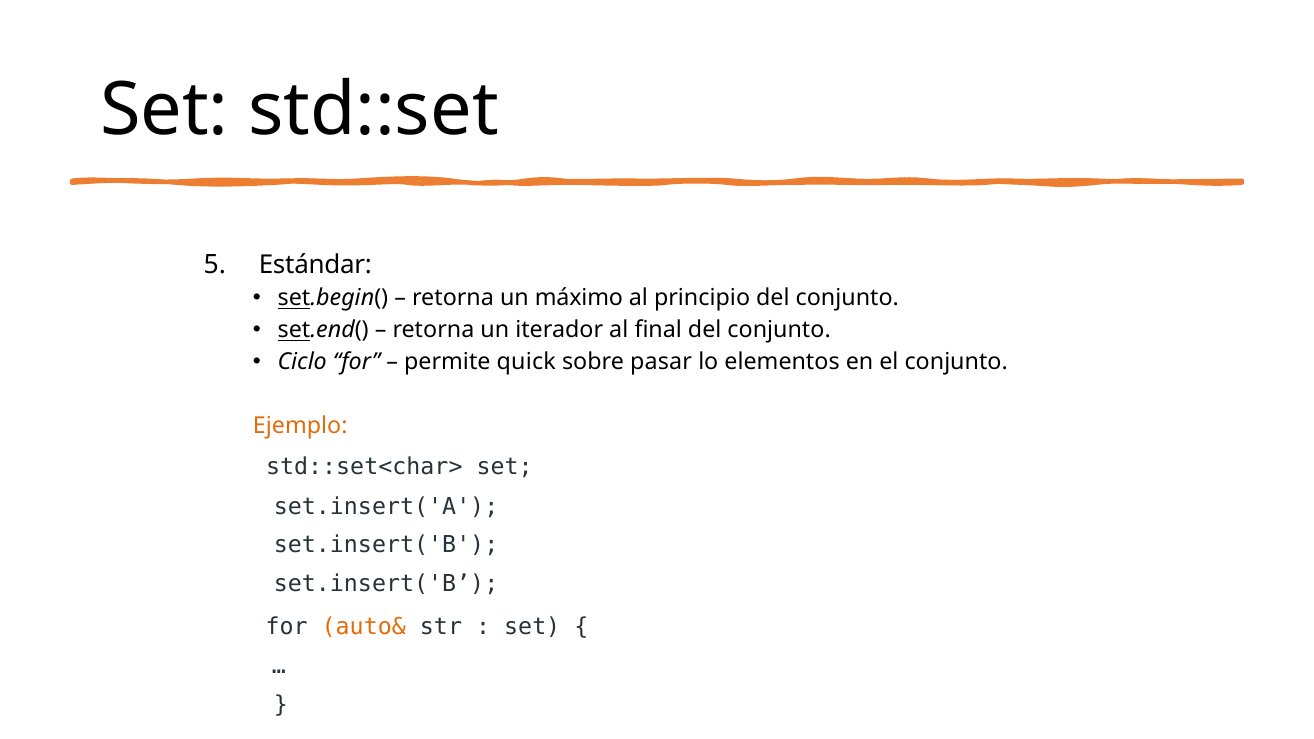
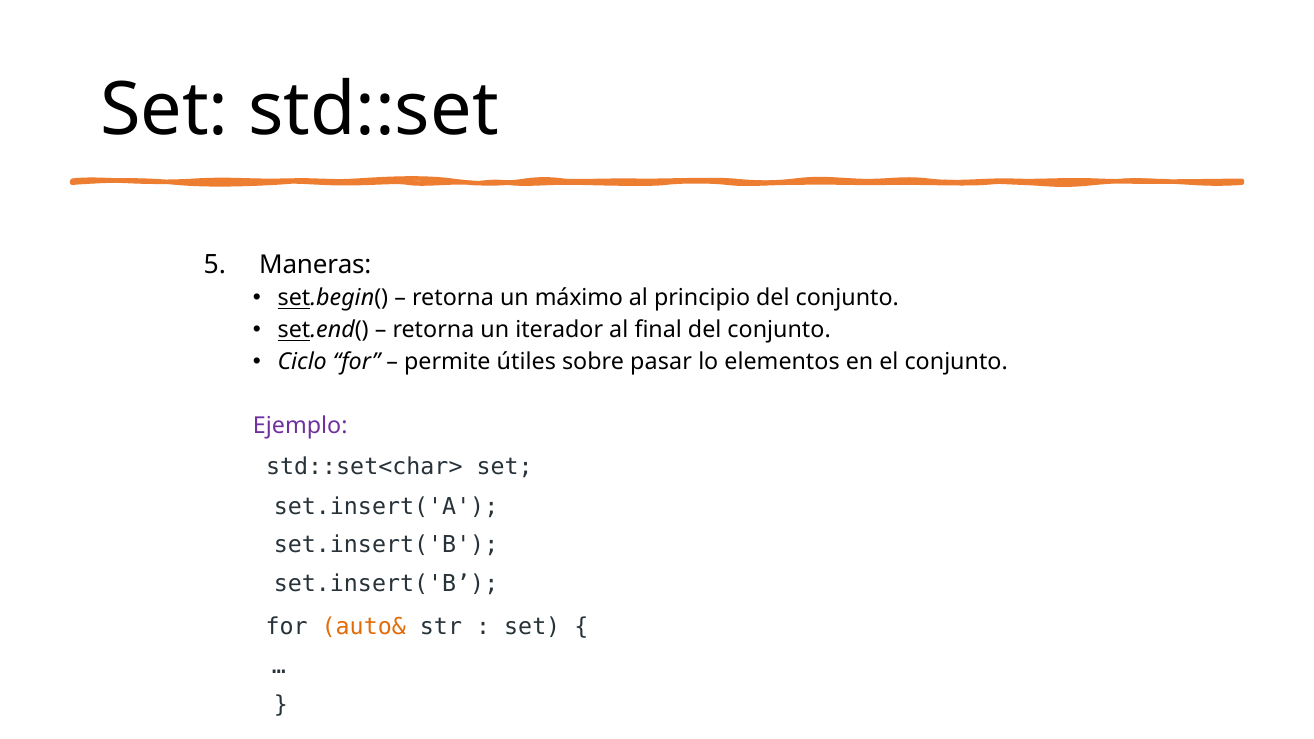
Estándar: Estándar -> Maneras
quick: quick -> útiles
Ejemplo colour: orange -> purple
